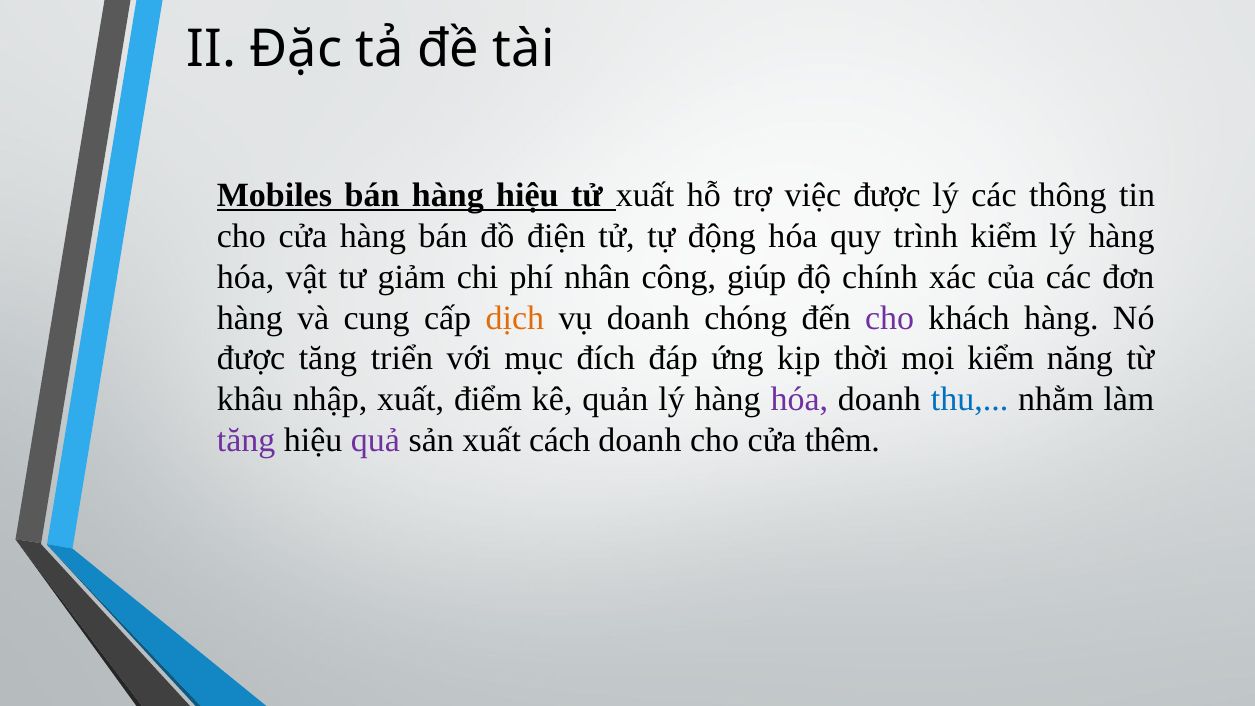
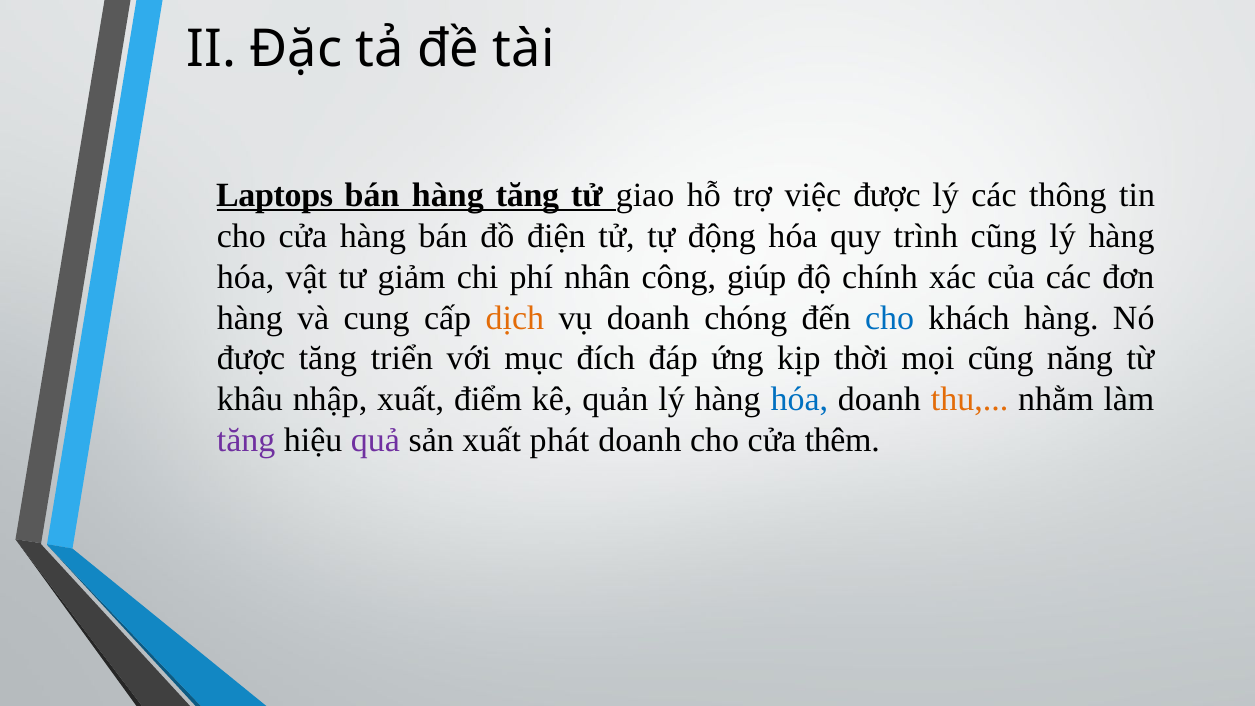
Mobiles: Mobiles -> Laptops
hàng hiệu: hiệu -> tăng
tử xuất: xuất -> giao
trình kiểm: kiểm -> cũng
cho at (890, 318) colour: purple -> blue
mọi kiểm: kiểm -> cũng
hóa at (799, 400) colour: purple -> blue
thu colour: blue -> orange
cách: cách -> phát
